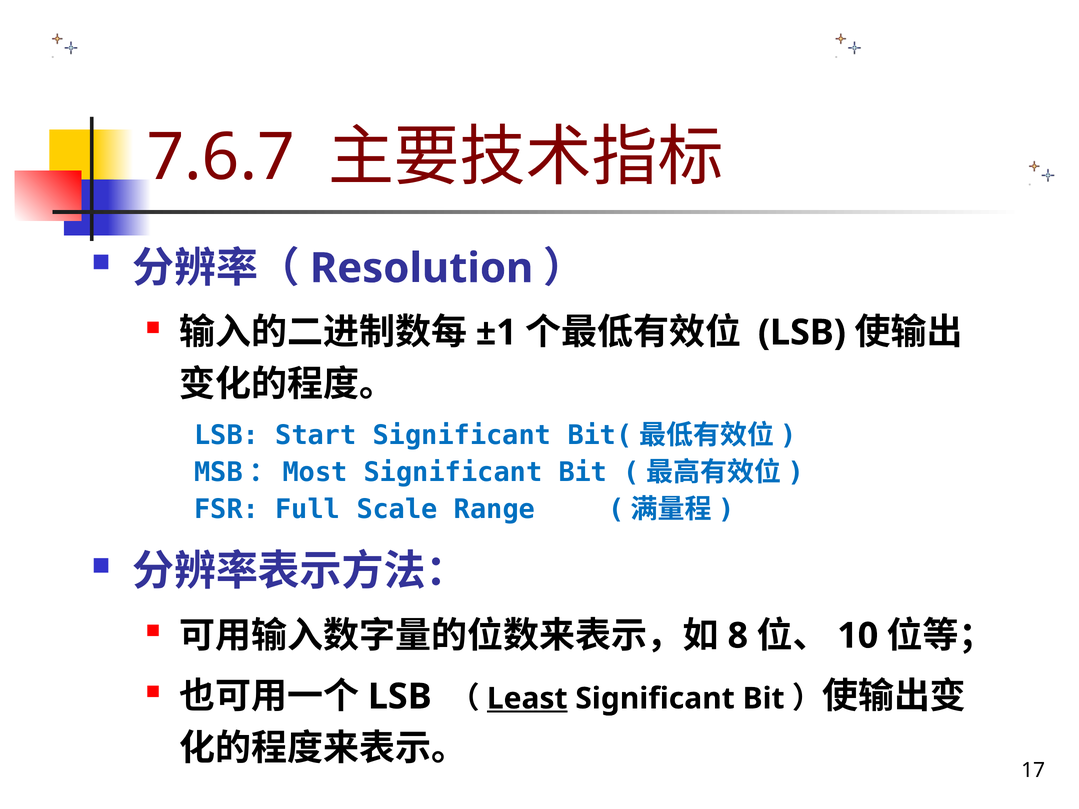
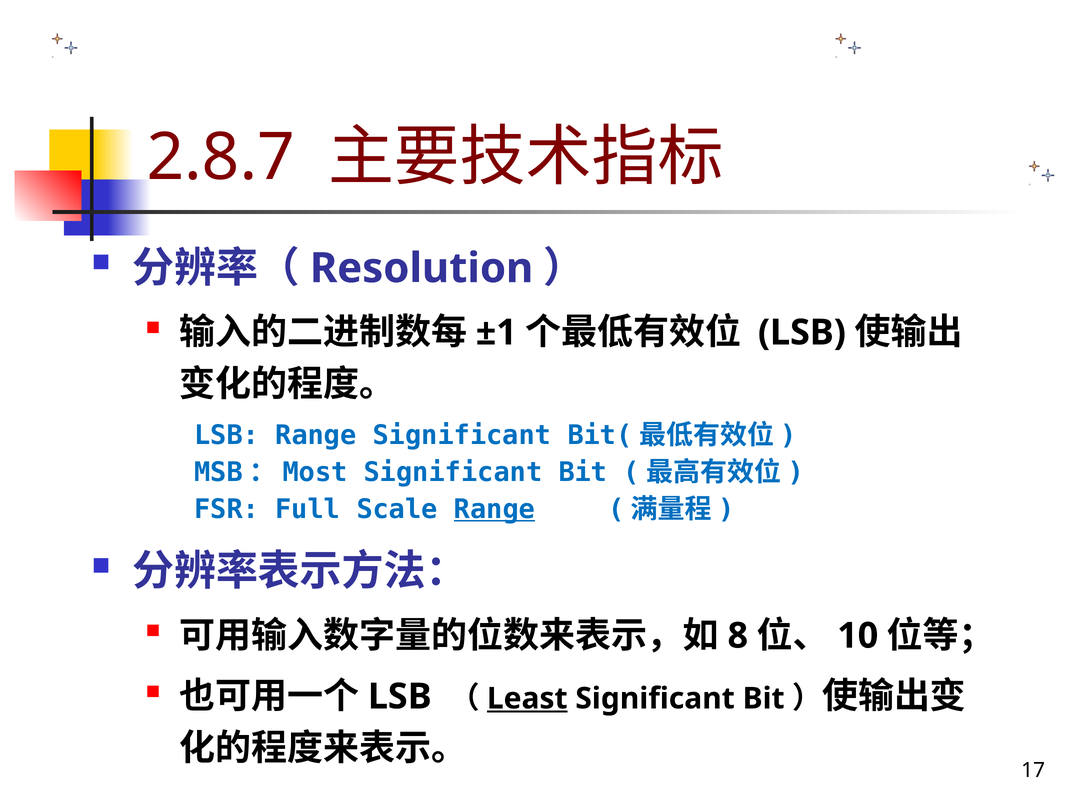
7.6.7: 7.6.7 -> 2.8.7
LSB Start: Start -> Range
Range at (494, 509) underline: none -> present
